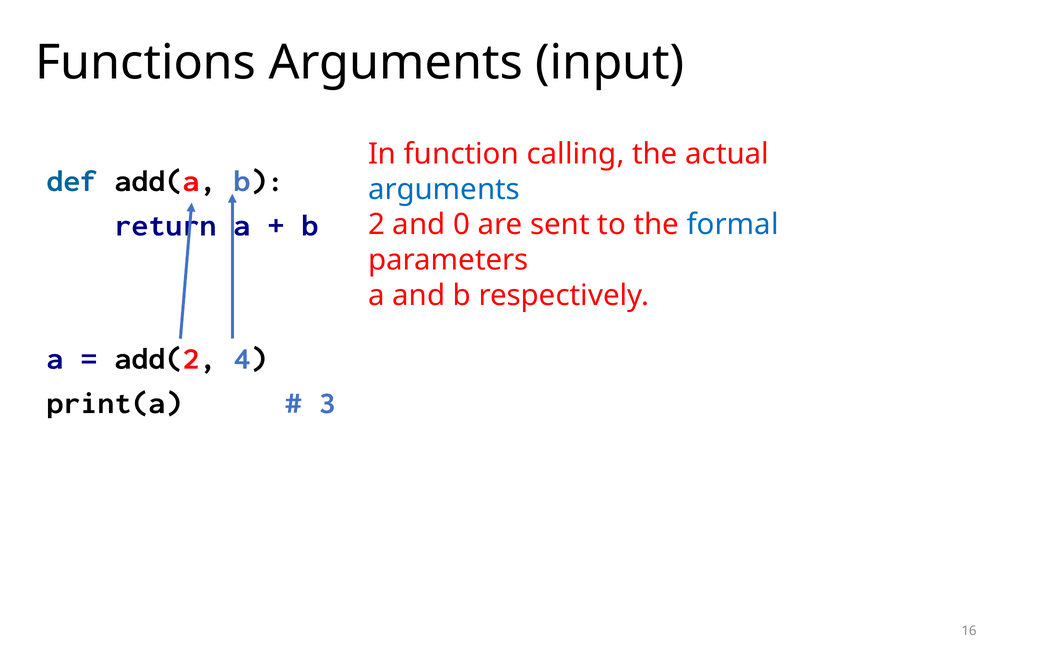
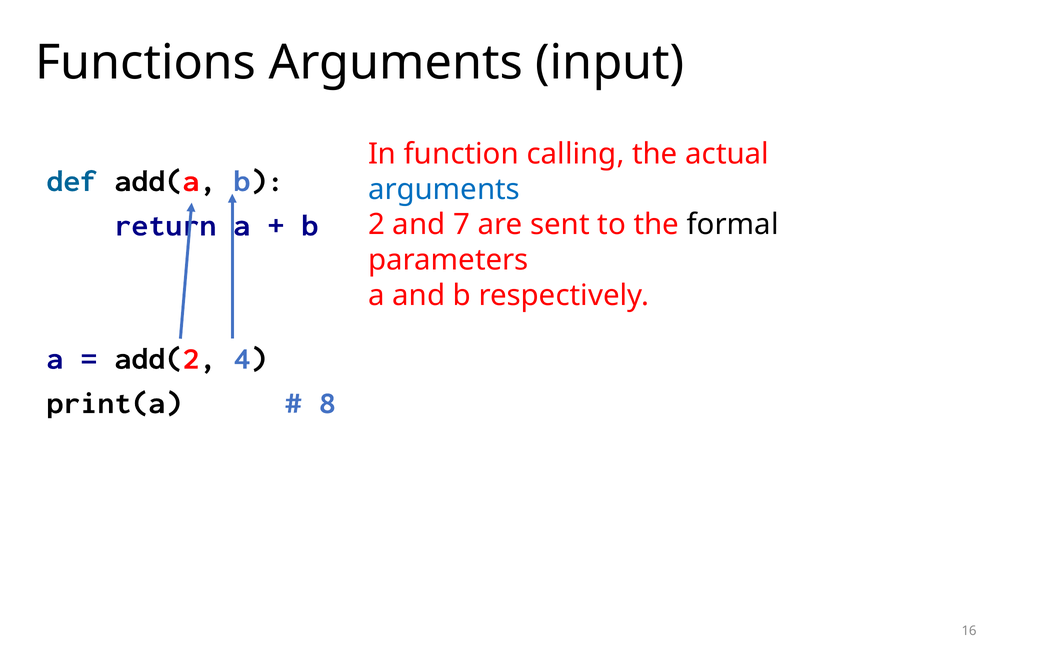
0: 0 -> 7
formal colour: blue -> black
3: 3 -> 8
